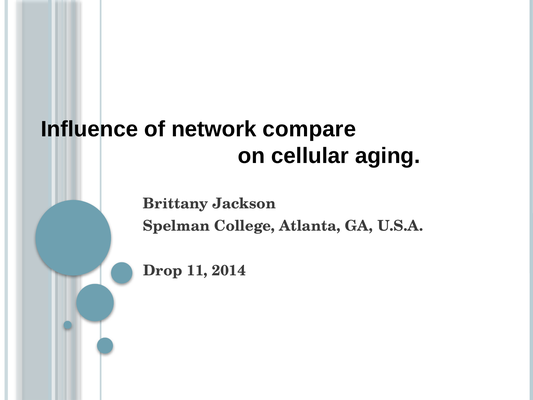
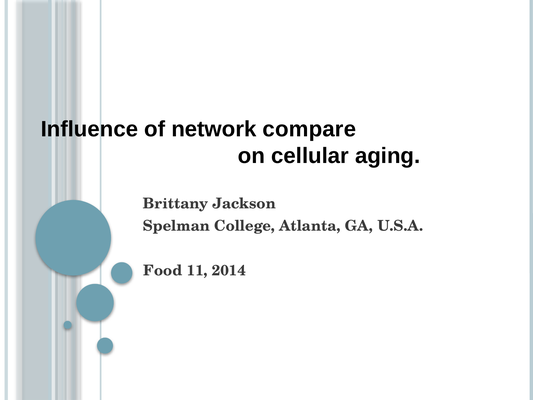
Drop: Drop -> Food
